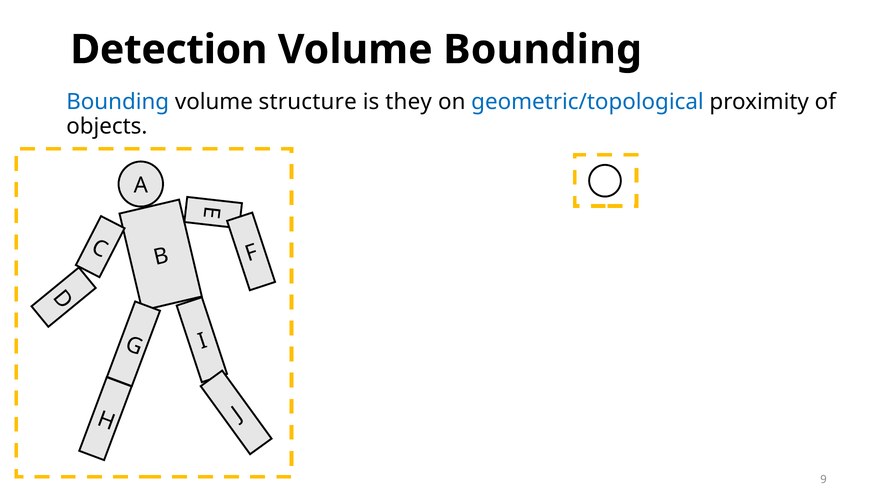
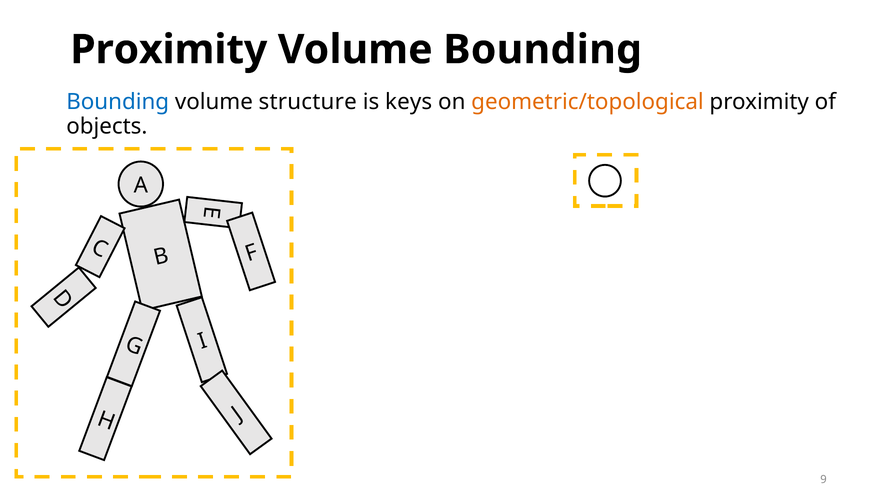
Detection at (169, 50): Detection -> Proximity
they: they -> keys
geometric/topological colour: blue -> orange
